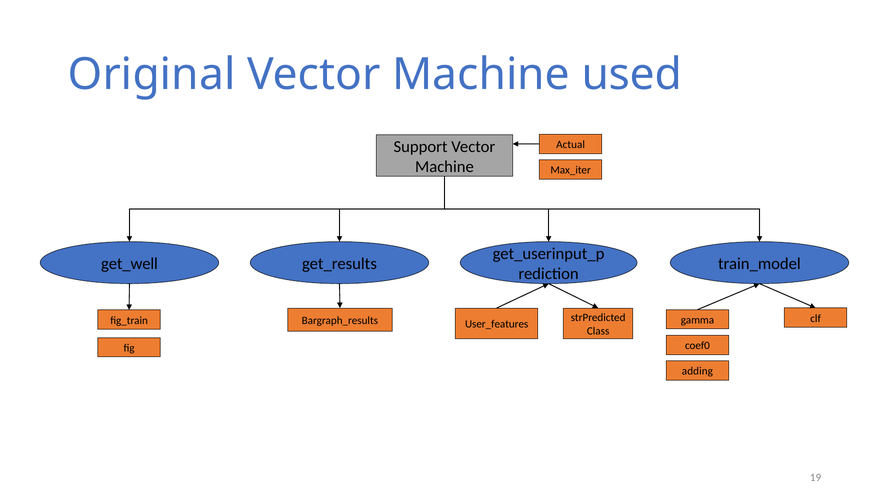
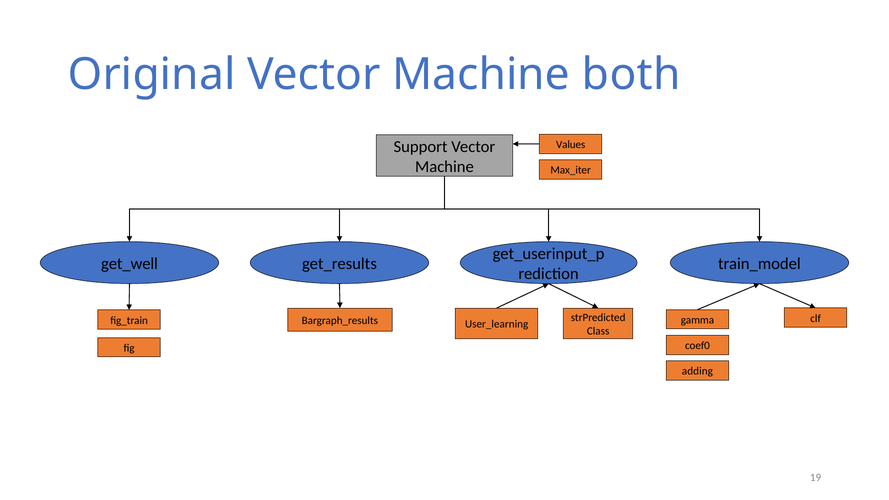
used: used -> both
Actual: Actual -> Values
User_features: User_features -> User_learning
